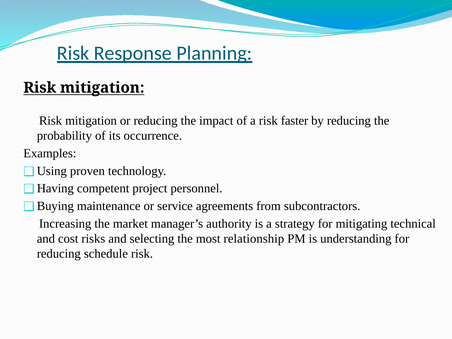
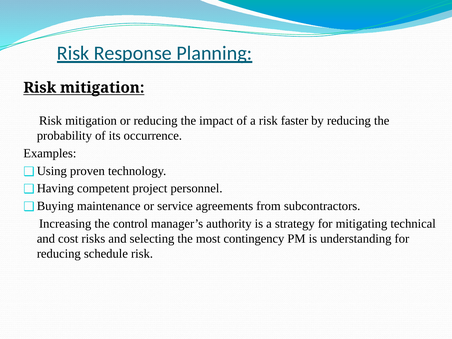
market: market -> control
relationship: relationship -> contingency
